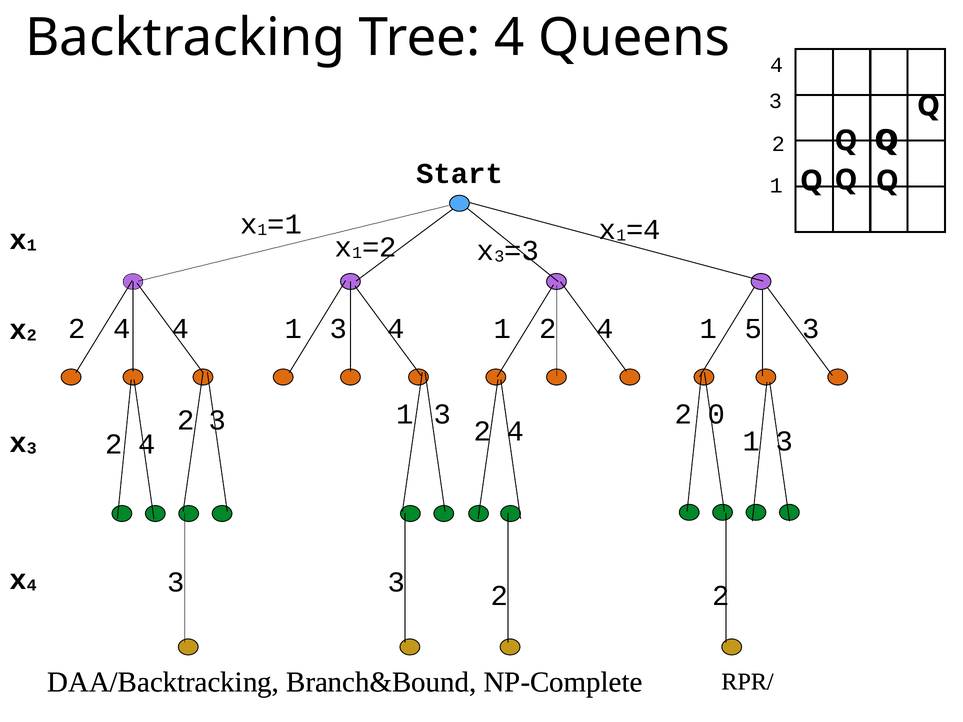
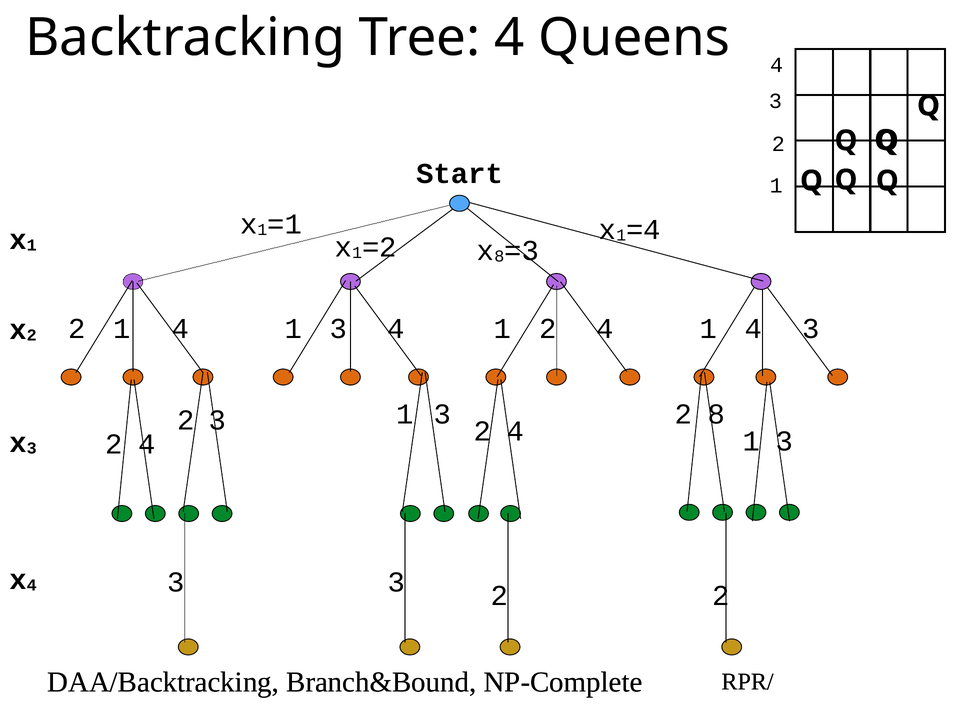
3 at (499, 256): 3 -> 8
4 at (122, 329): 4 -> 1
1 5: 5 -> 4
2 0: 0 -> 8
